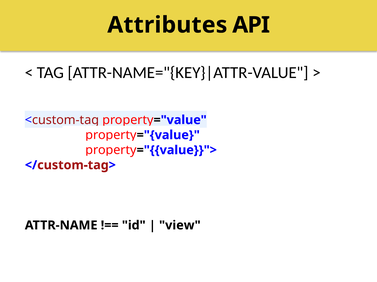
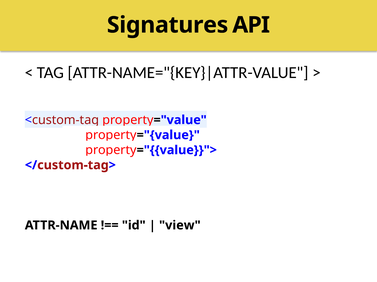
Attributes: Attributes -> Signatures
